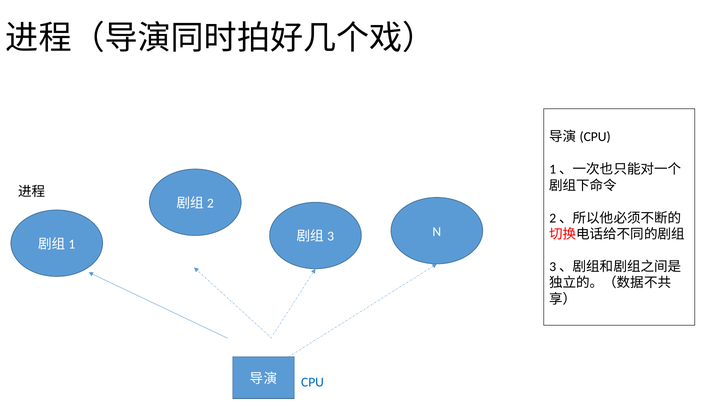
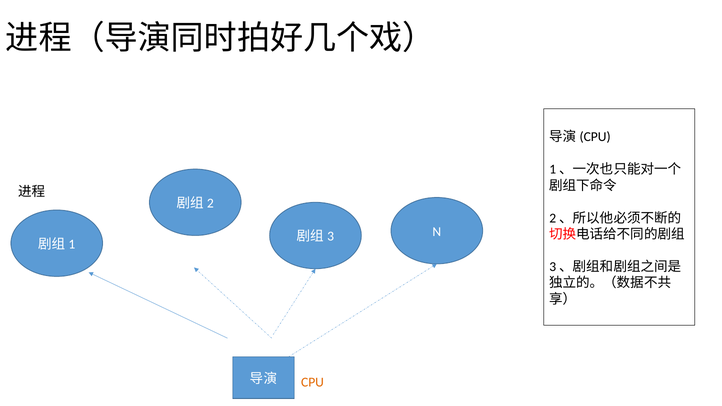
CPU colour: blue -> orange
